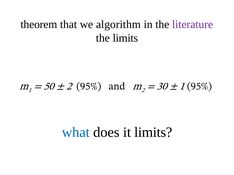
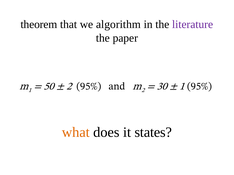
the limits: limits -> paper
what colour: blue -> orange
it limits: limits -> states
